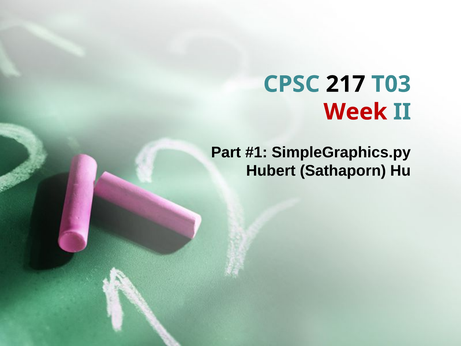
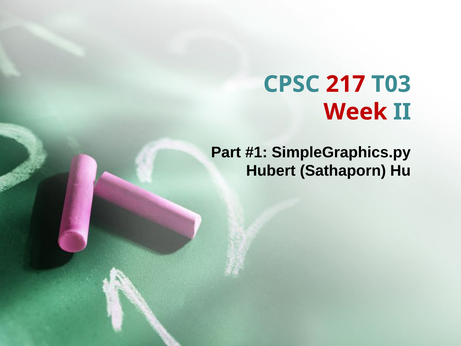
217 colour: black -> red
